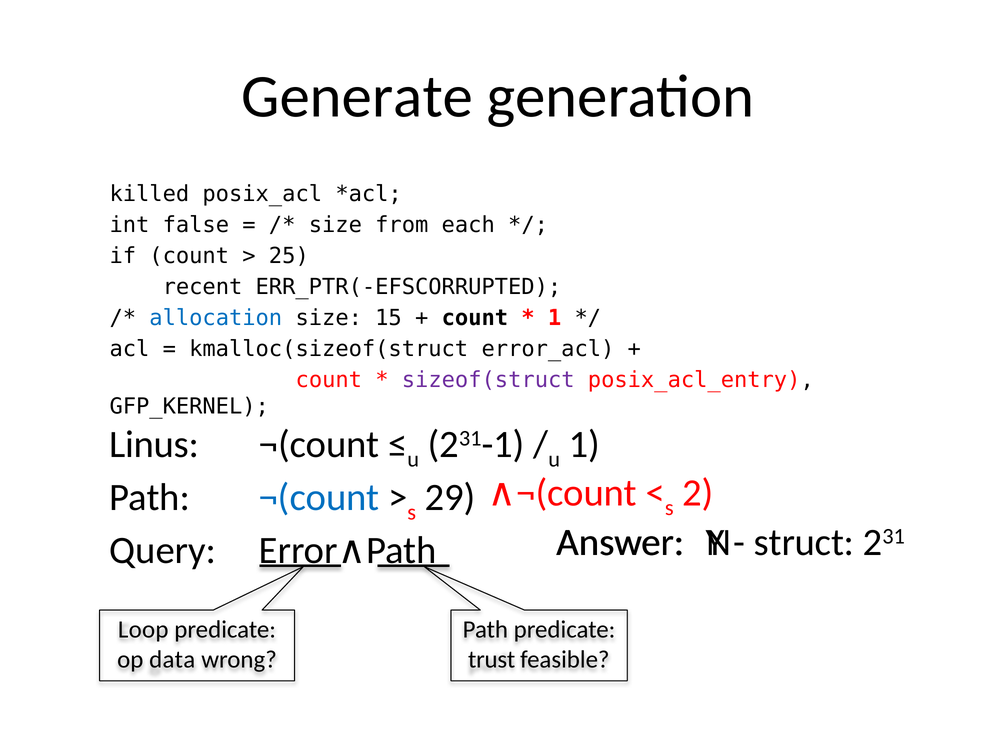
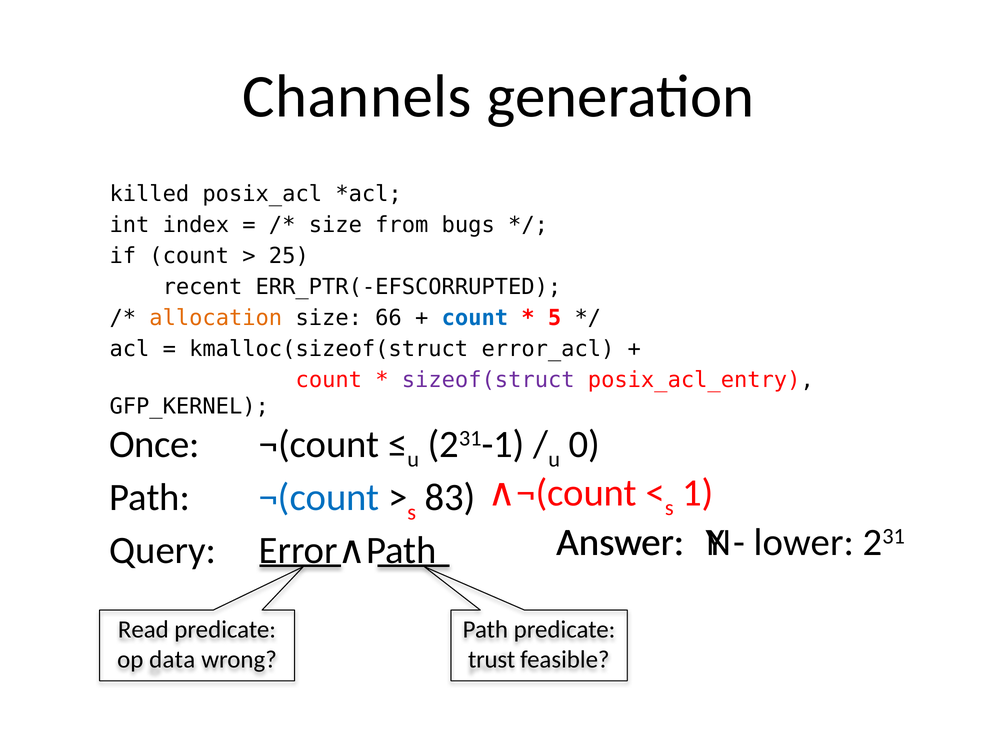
Generate: Generate -> Channels
false: false -> index
each: each -> bugs
allocation colour: blue -> orange
15: 15 -> 66
count at (475, 318) colour: black -> blue
1 at (555, 318): 1 -> 5
Linus: Linus -> Once
1 at (584, 444): 1 -> 0
2: 2 -> 1
29: 29 -> 83
struct: struct -> lower
Loop: Loop -> Read
